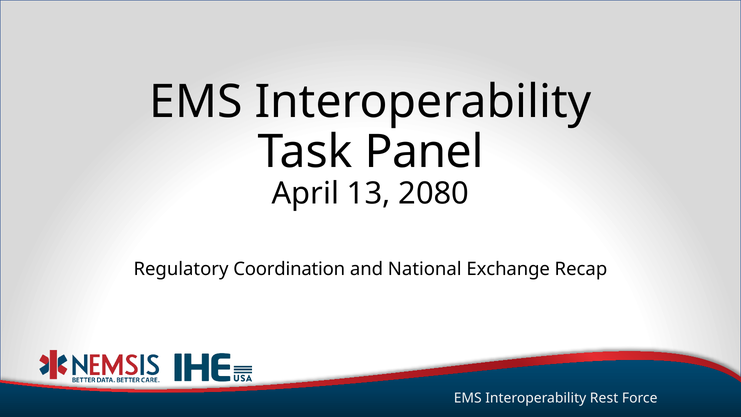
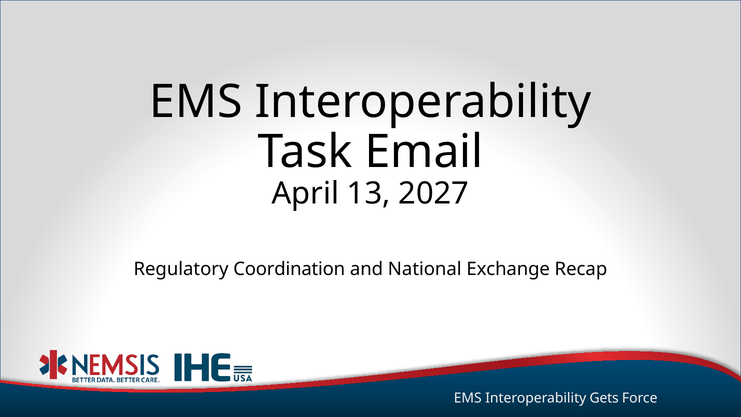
Panel: Panel -> Email
2080: 2080 -> 2027
Rest: Rest -> Gets
